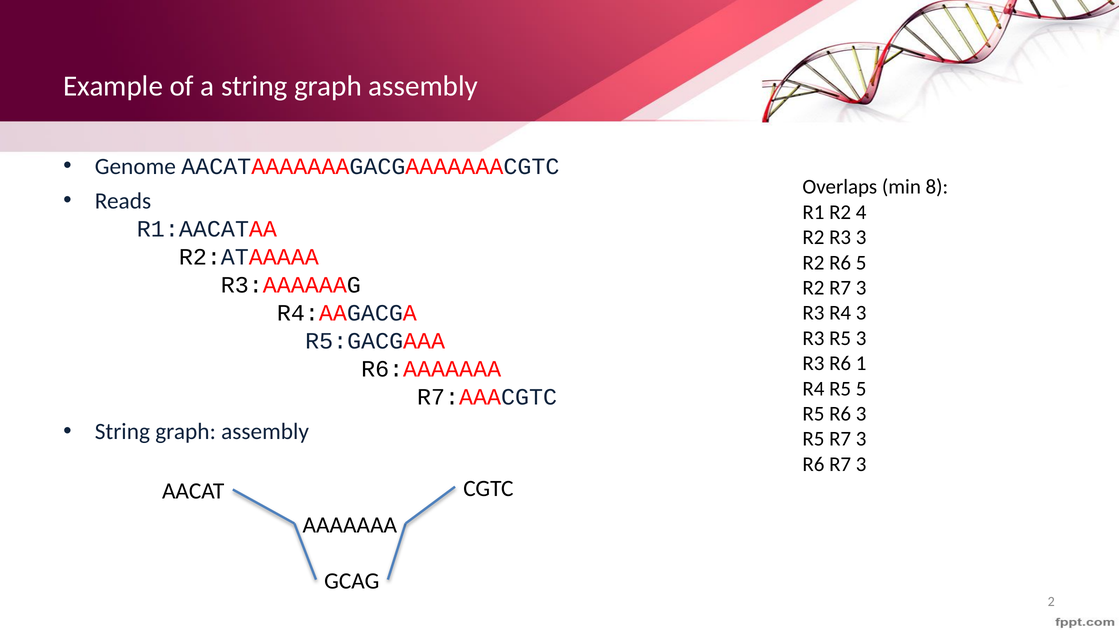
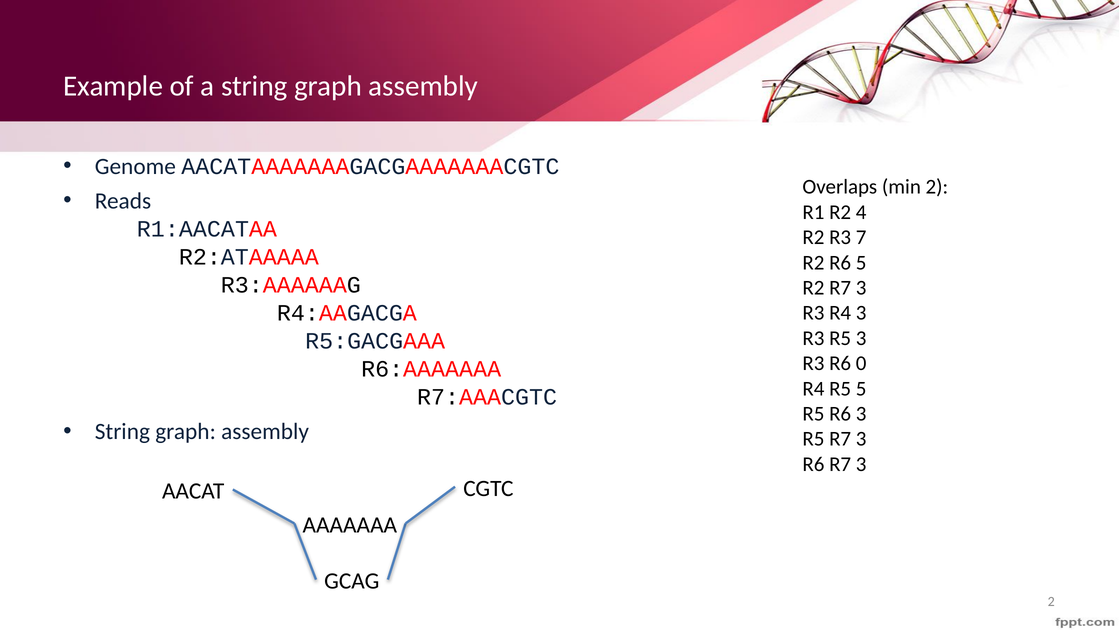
min 8: 8 -> 2
R3 3: 3 -> 7
1: 1 -> 0
